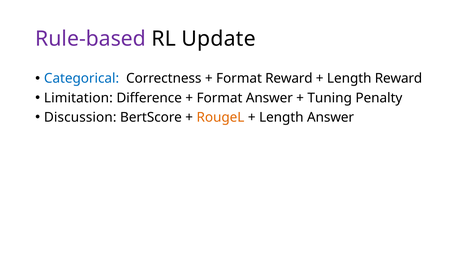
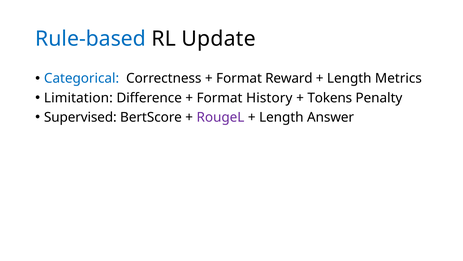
Rule-based colour: purple -> blue
Length Reward: Reward -> Metrics
Format Answer: Answer -> History
Tuning: Tuning -> Tokens
Discussion: Discussion -> Supervised
RougeL colour: orange -> purple
